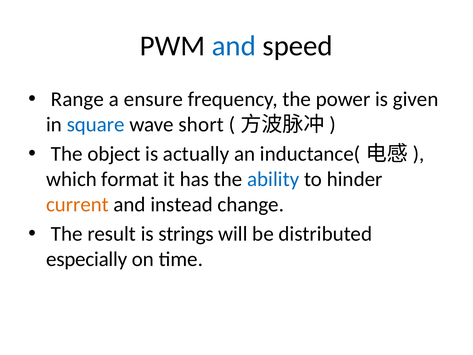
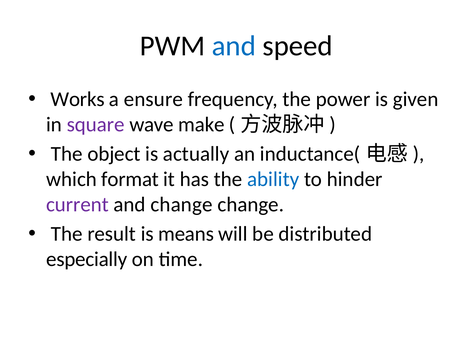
Range: Range -> Works
square colour: blue -> purple
short: short -> make
current colour: orange -> purple
and instead: instead -> change
strings: strings -> means
